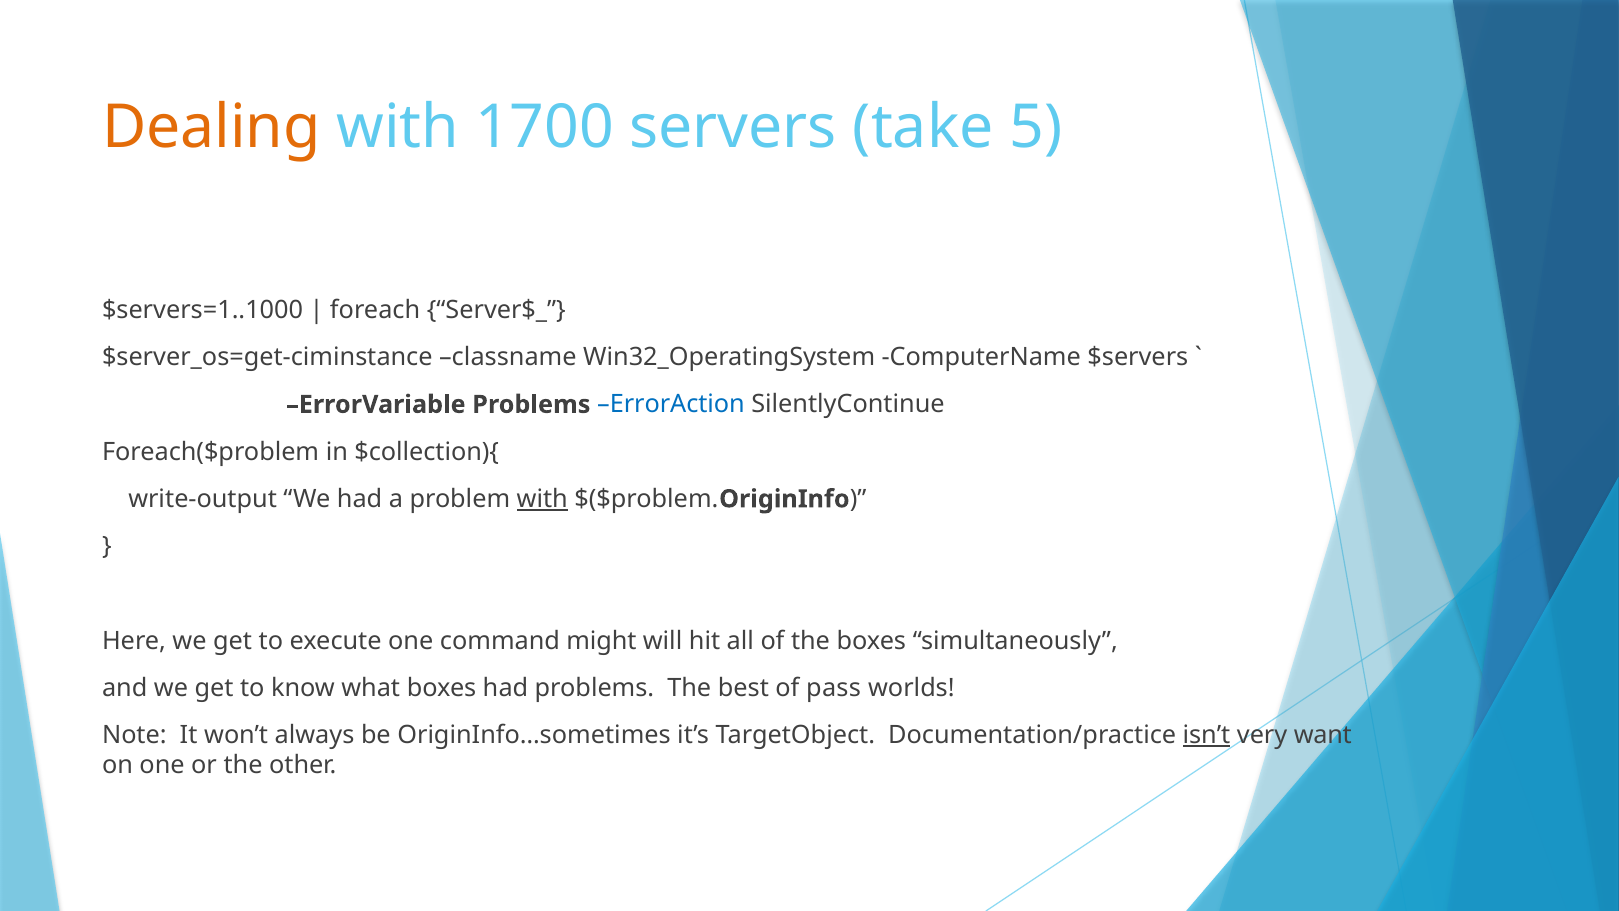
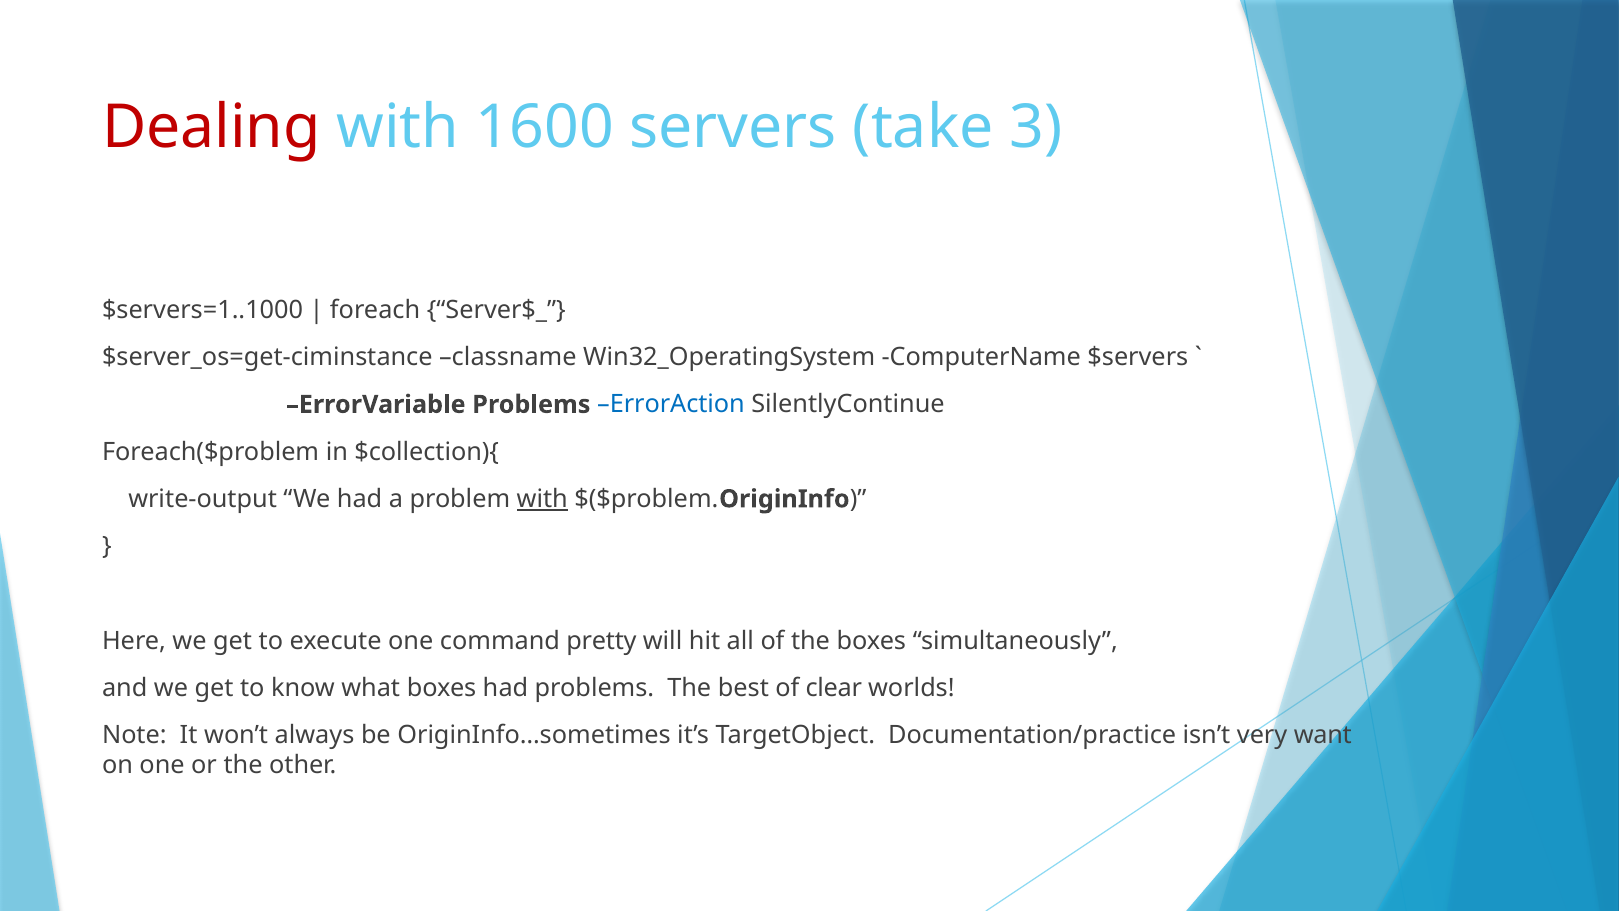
Dealing colour: orange -> red
1700: 1700 -> 1600
5: 5 -> 3
might: might -> pretty
pass: pass -> clear
isn’t underline: present -> none
